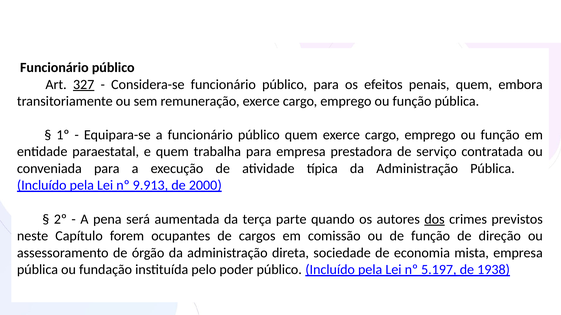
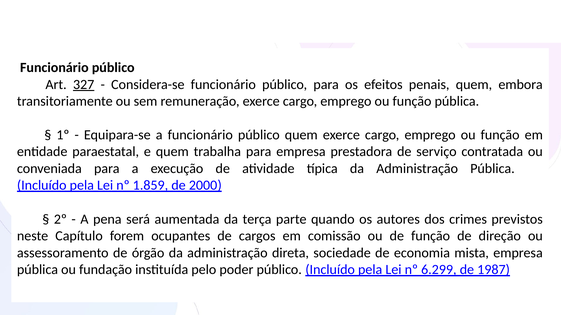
9.913: 9.913 -> 1.859
dos underline: present -> none
5.197: 5.197 -> 6.299
1938: 1938 -> 1987
